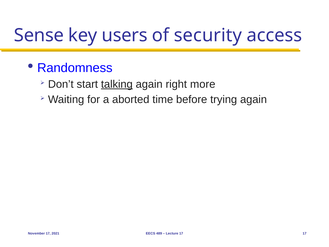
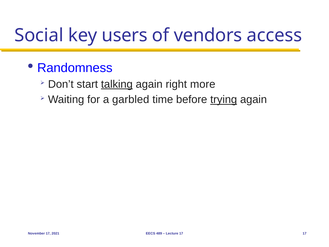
Sense: Sense -> Social
security: security -> vendors
aborted: aborted -> garbled
trying underline: none -> present
